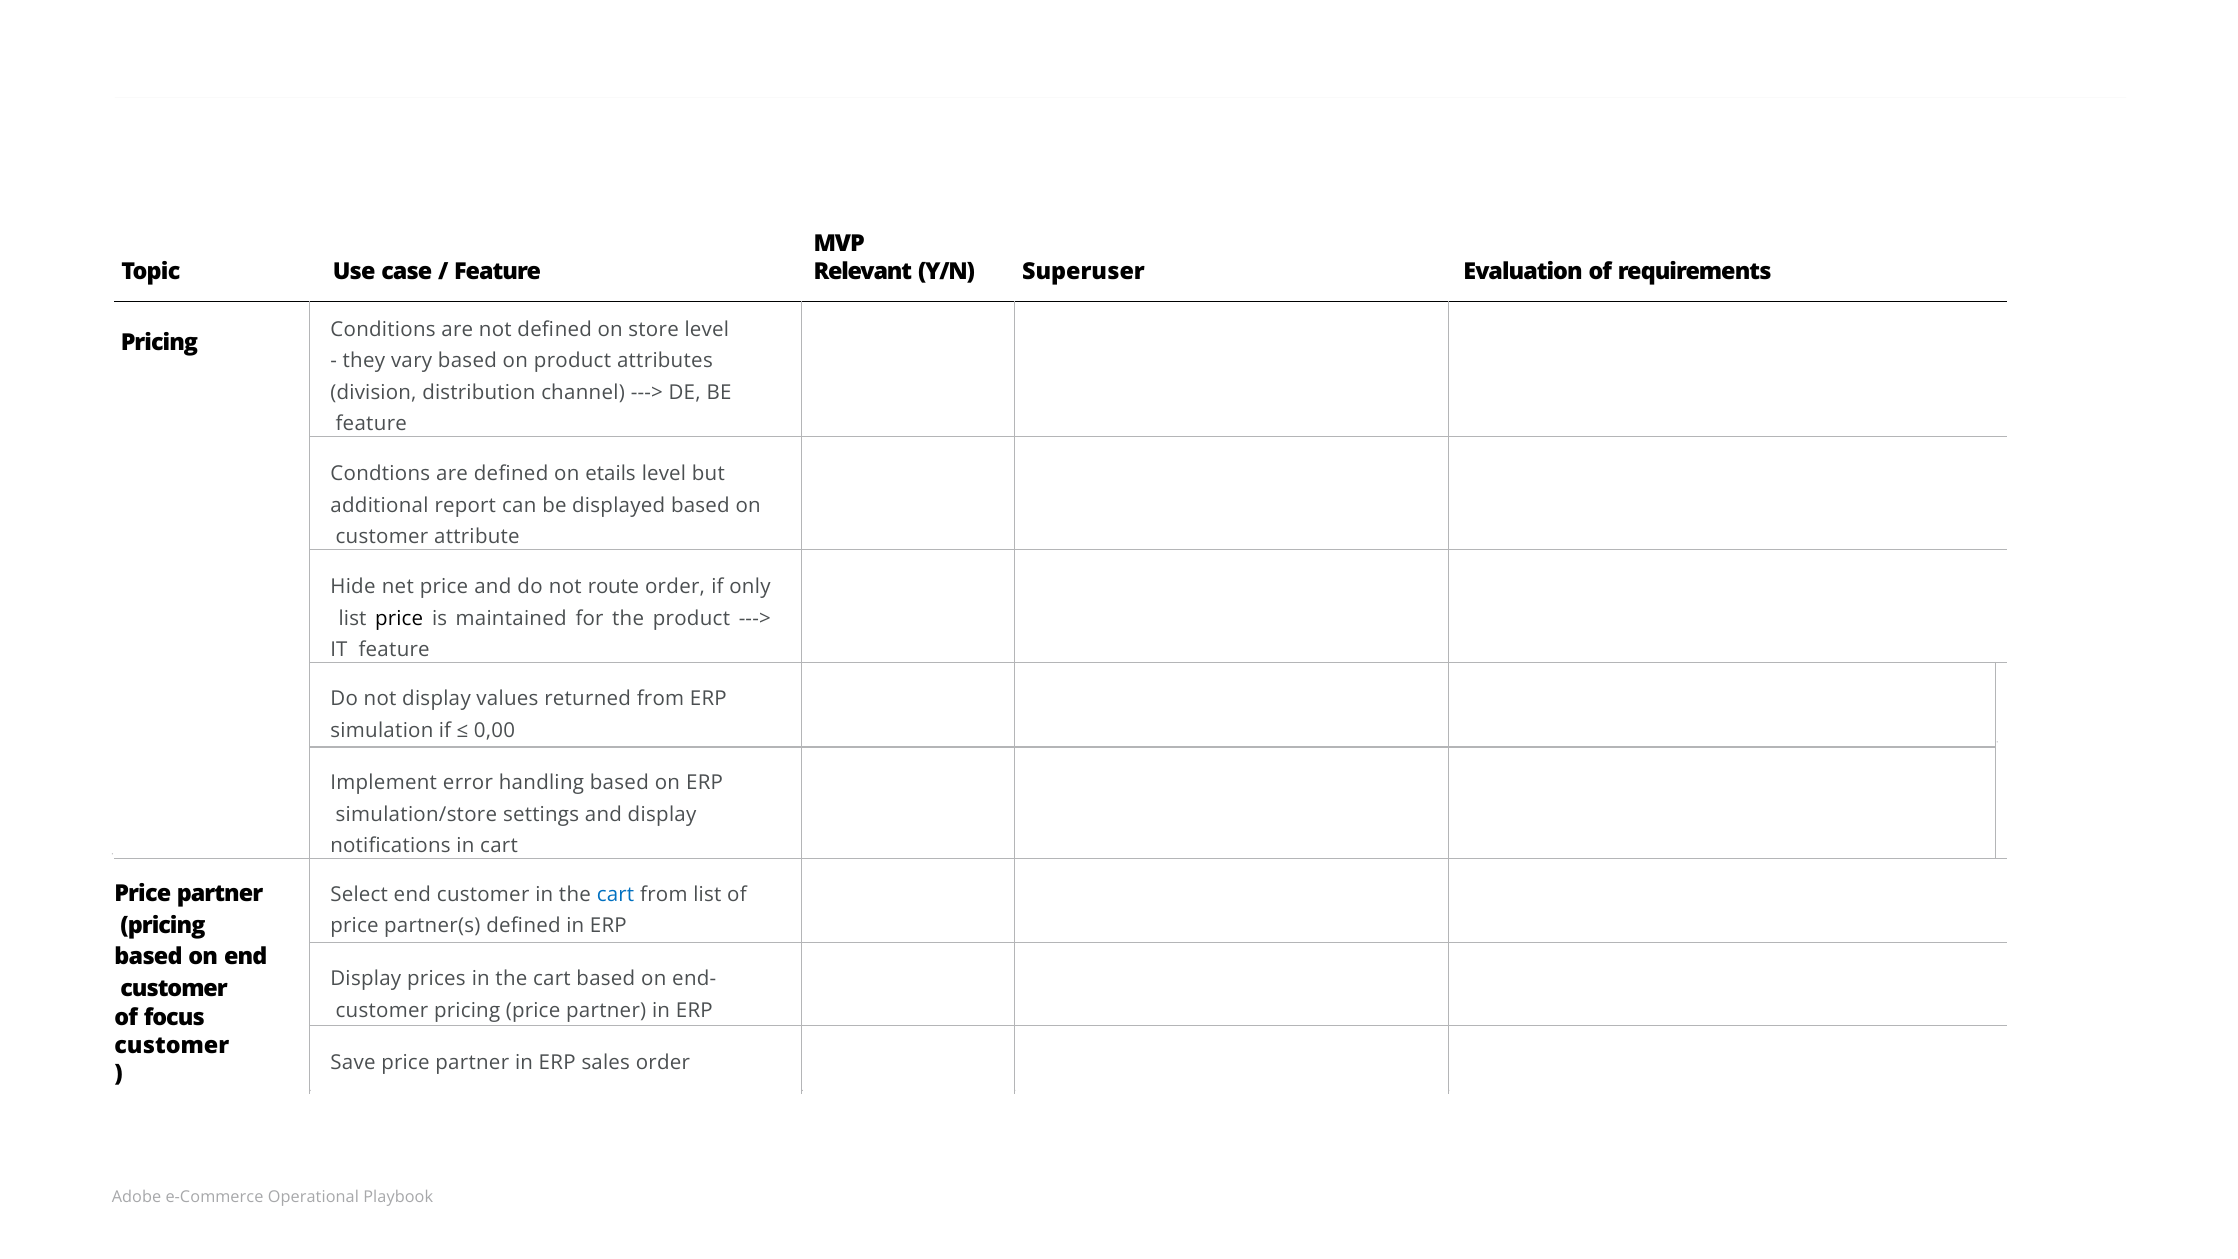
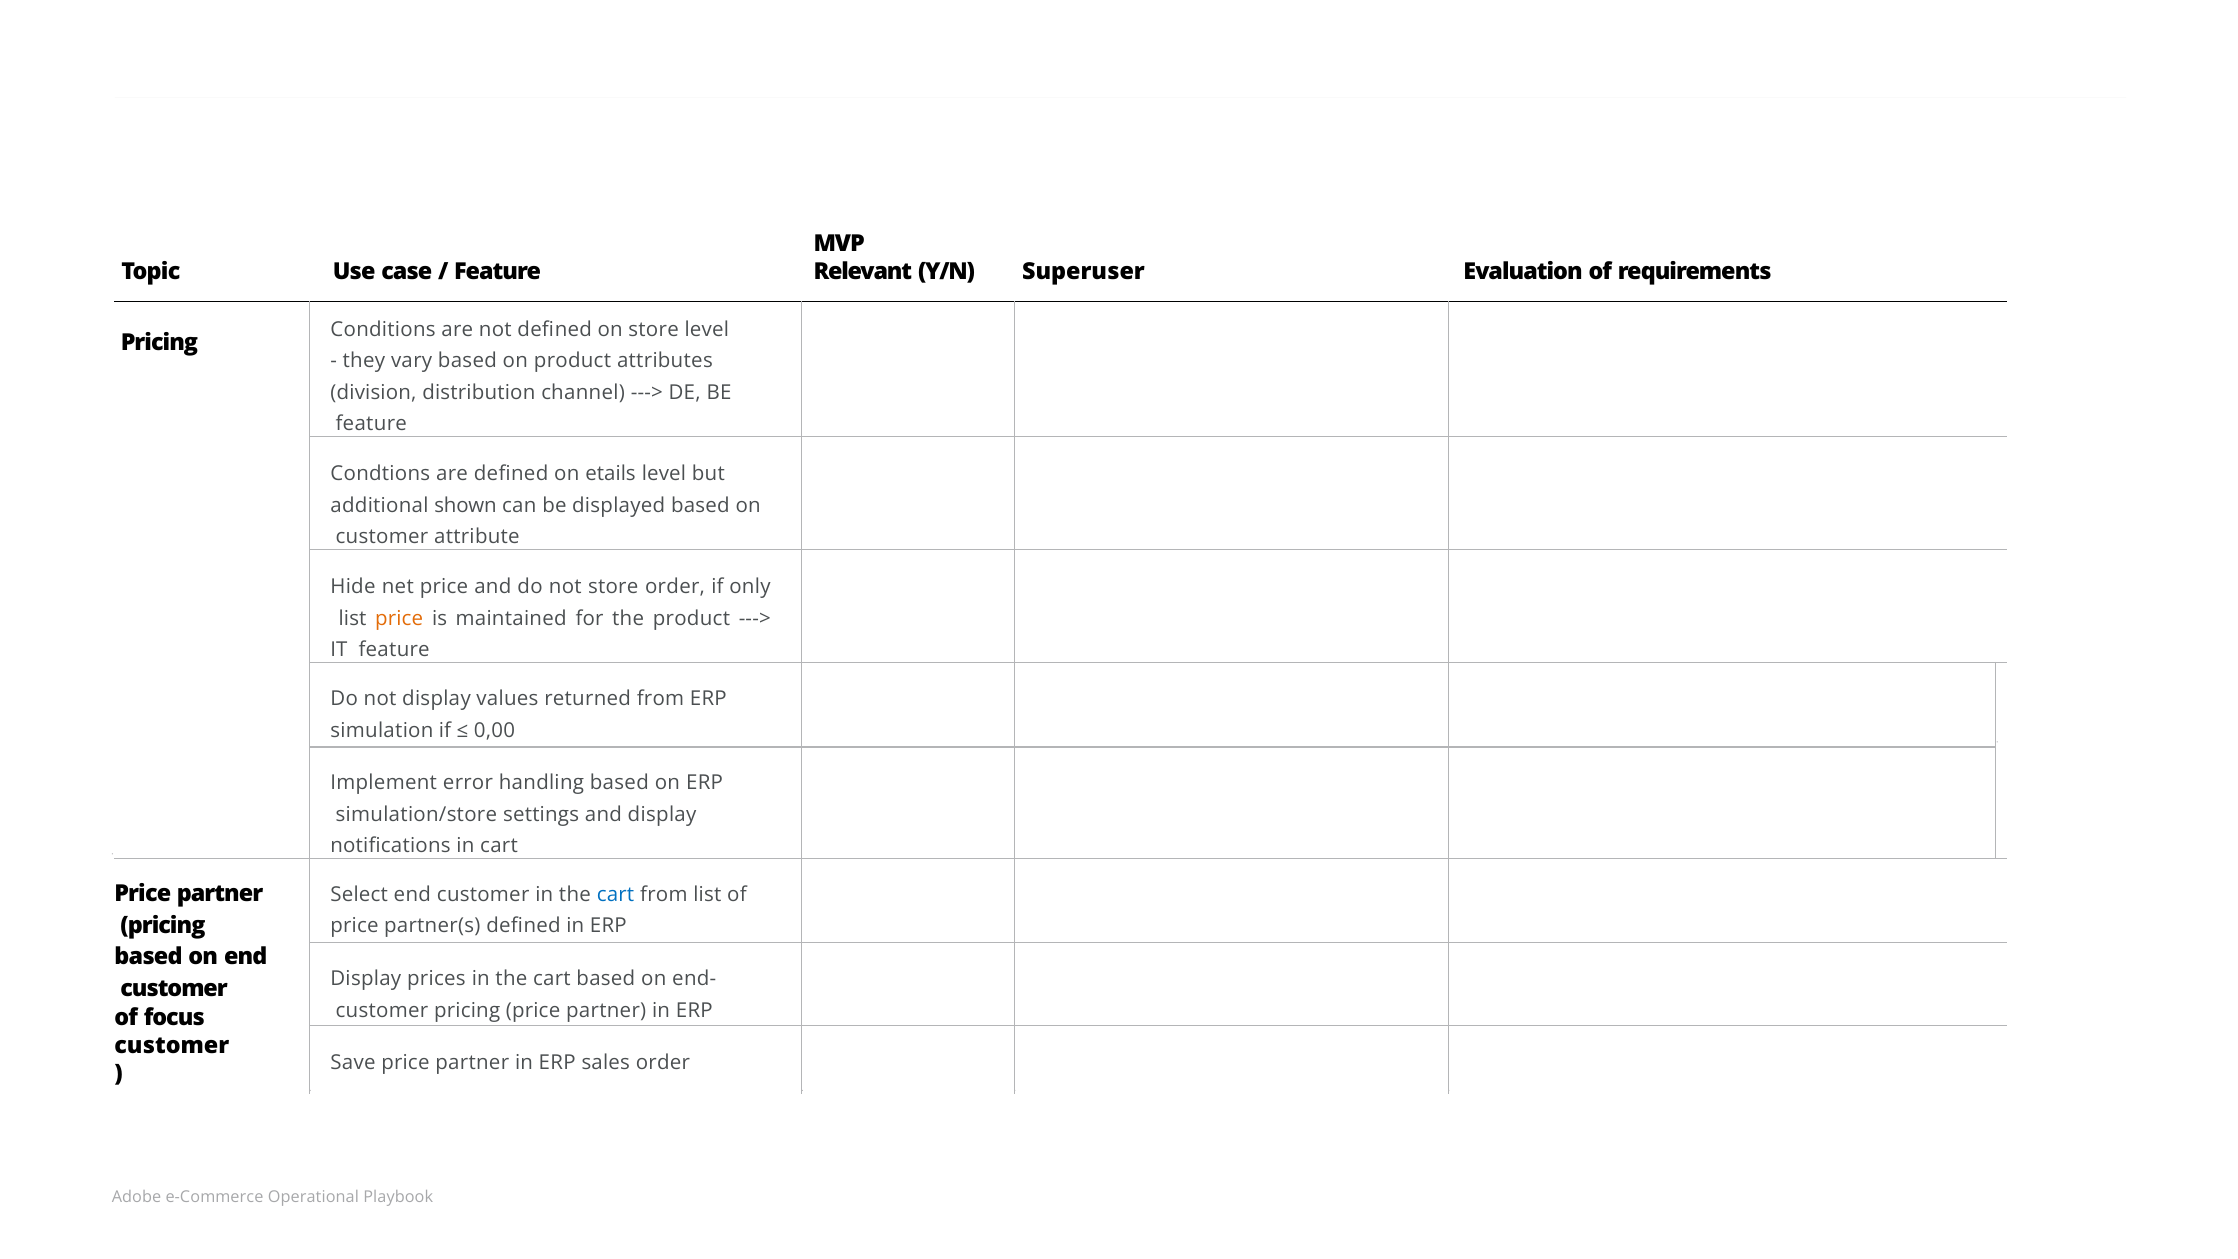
report: report -> shown
not route: route -> store
price at (399, 618) colour: black -> orange
